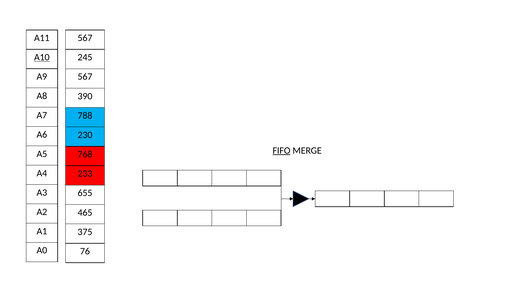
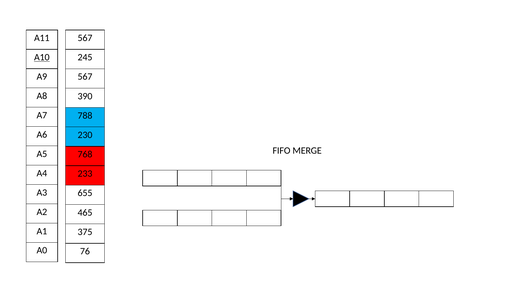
FIFO underline: present -> none
